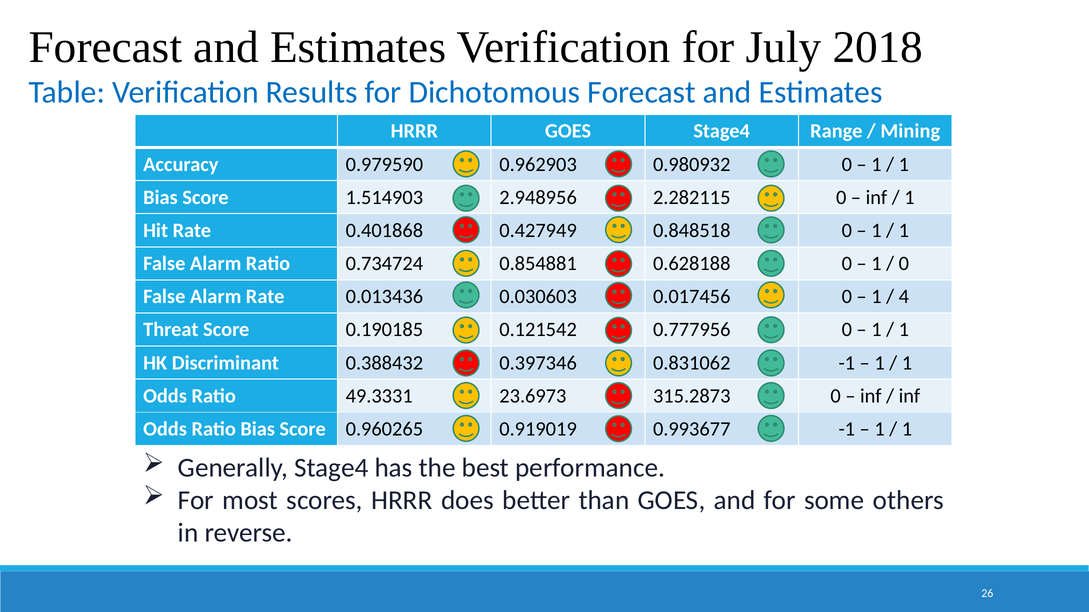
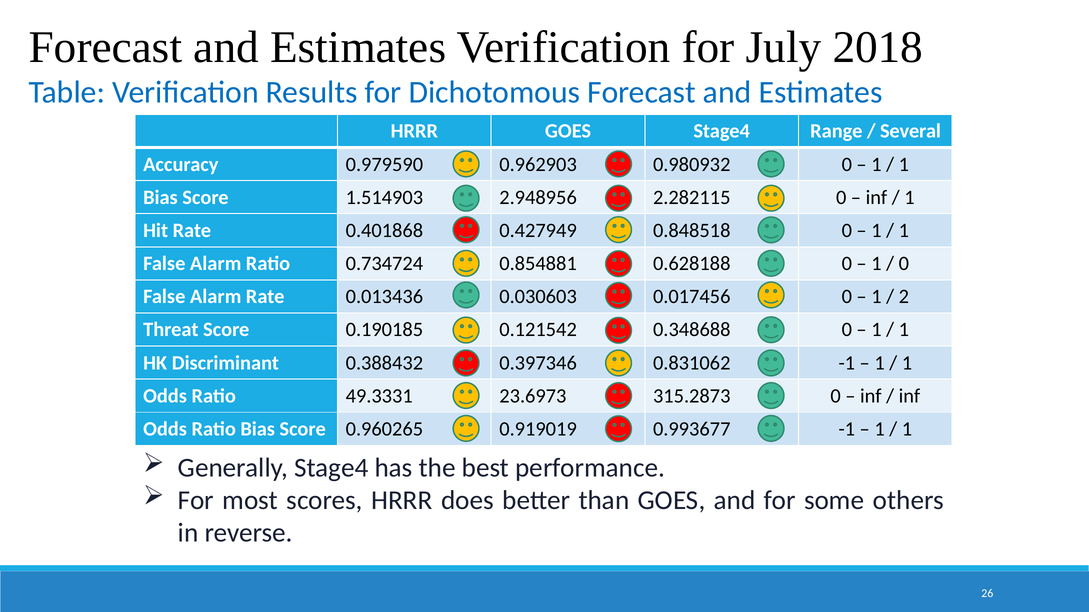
Mining: Mining -> Several
4: 4 -> 2
0.777956: 0.777956 -> 0.348688
